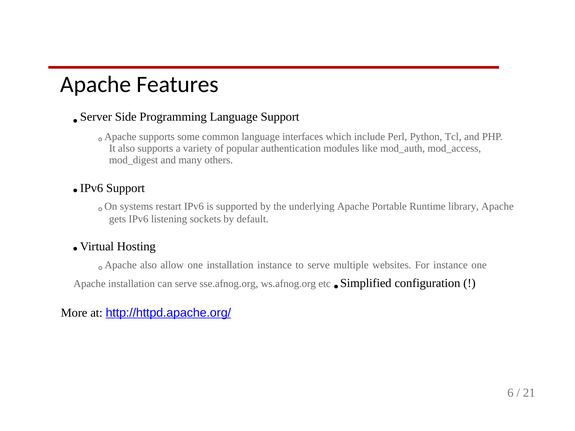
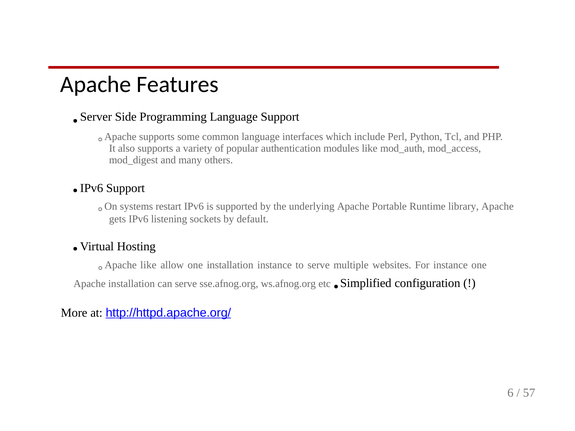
Apache also: also -> like
21: 21 -> 57
